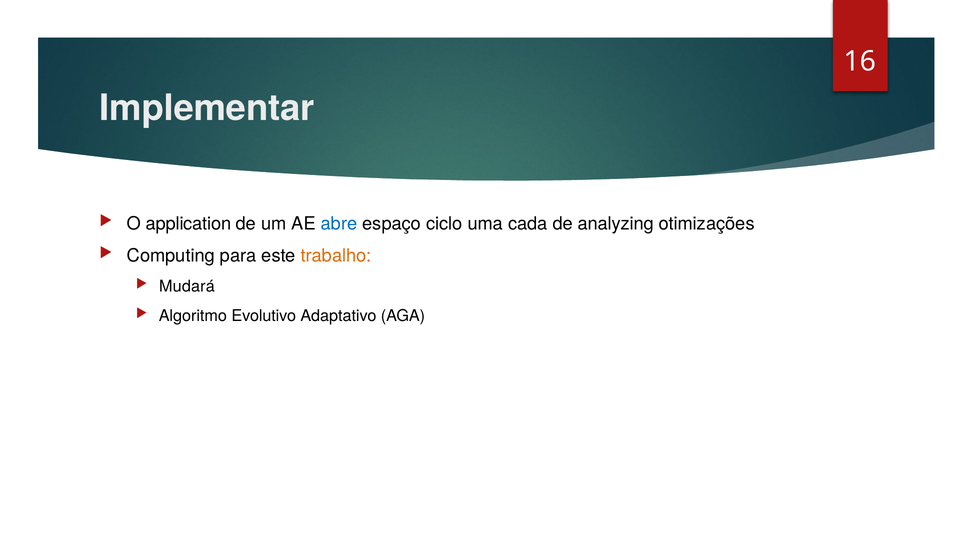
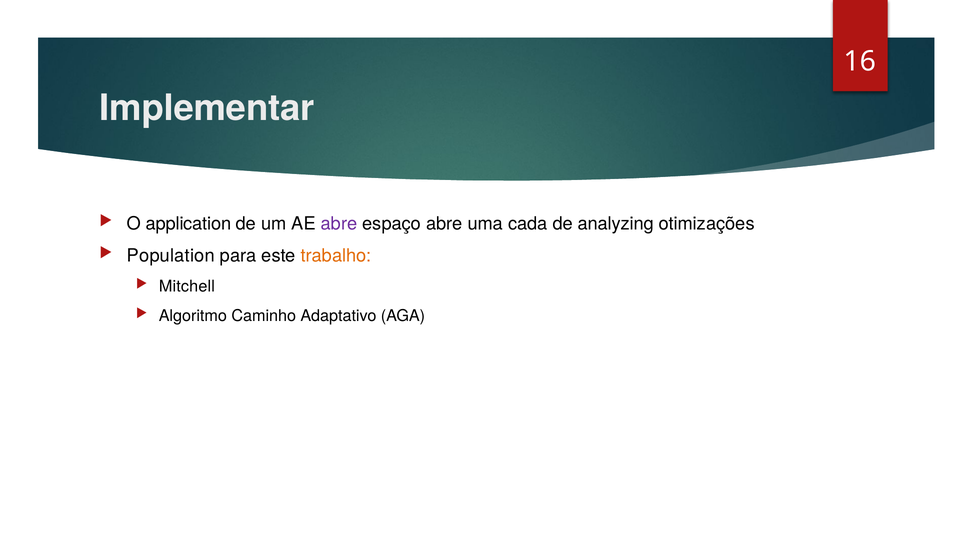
abre at (339, 224) colour: blue -> purple
espaço ciclo: ciclo -> abre
Computing: Computing -> Population
Mudará: Mudará -> Mitchell
Evolutivo: Evolutivo -> Caminho
